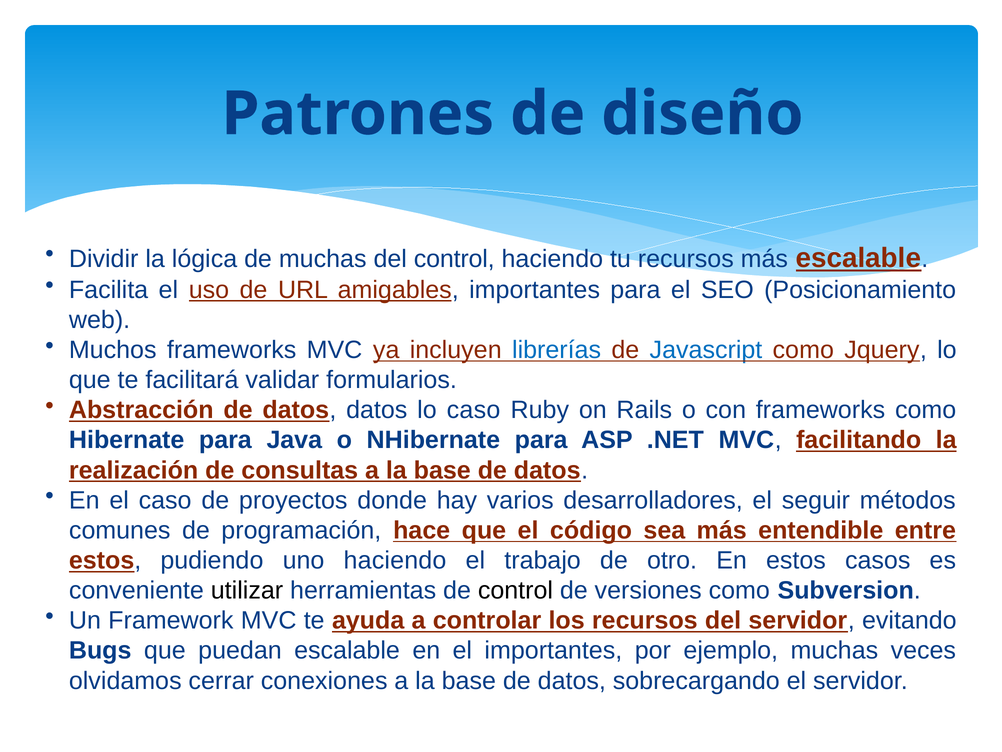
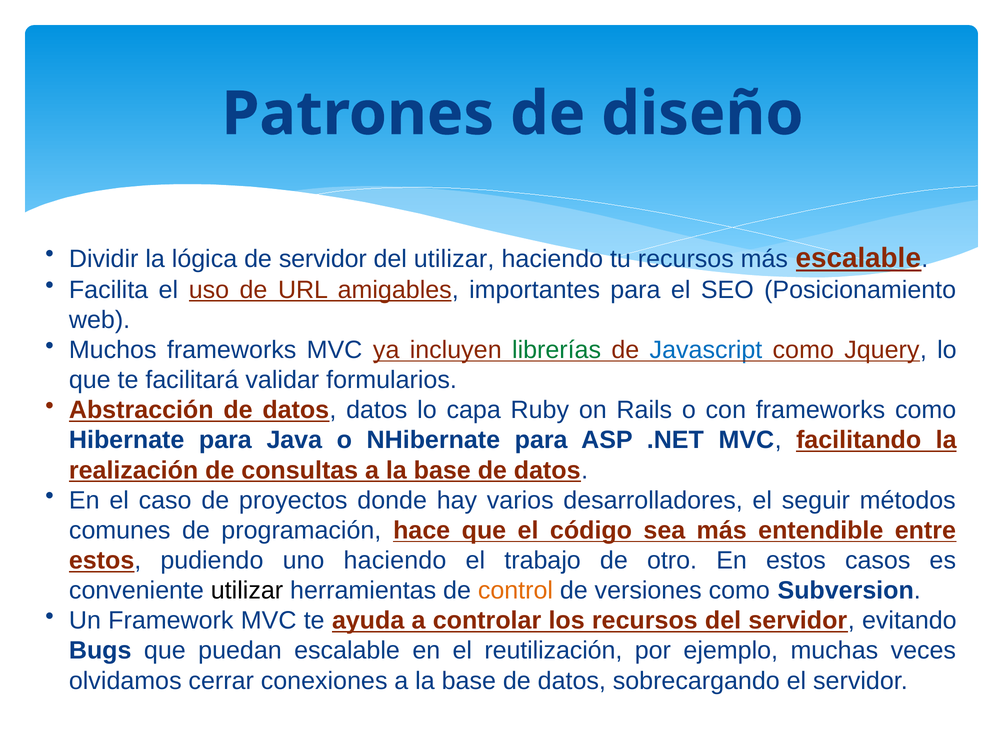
de muchas: muchas -> servidor
del control: control -> utilizar
librerías colour: blue -> green
lo caso: caso -> capa
control at (515, 590) colour: black -> orange
el importantes: importantes -> reutilización
